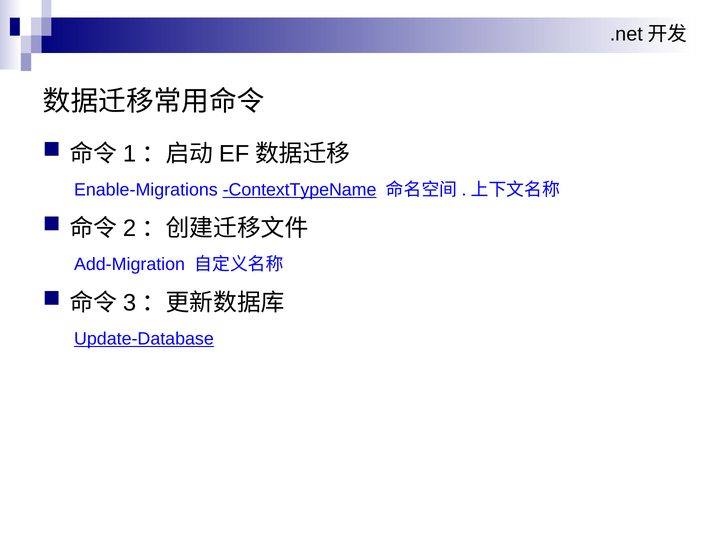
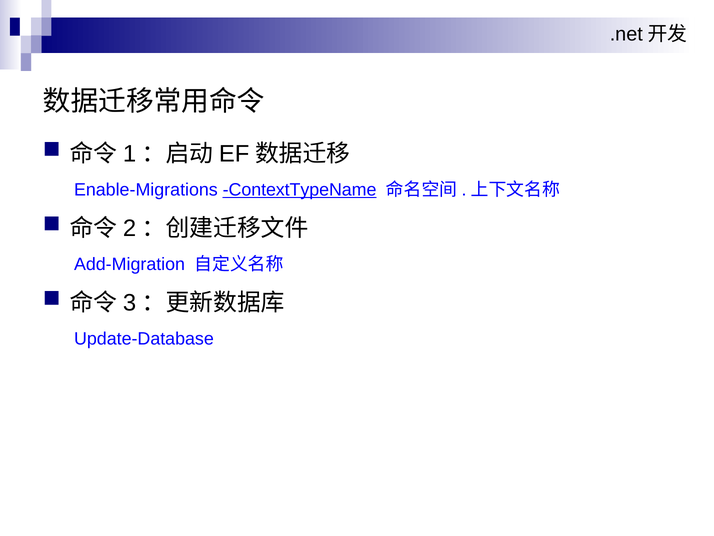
Update-Database underline: present -> none
